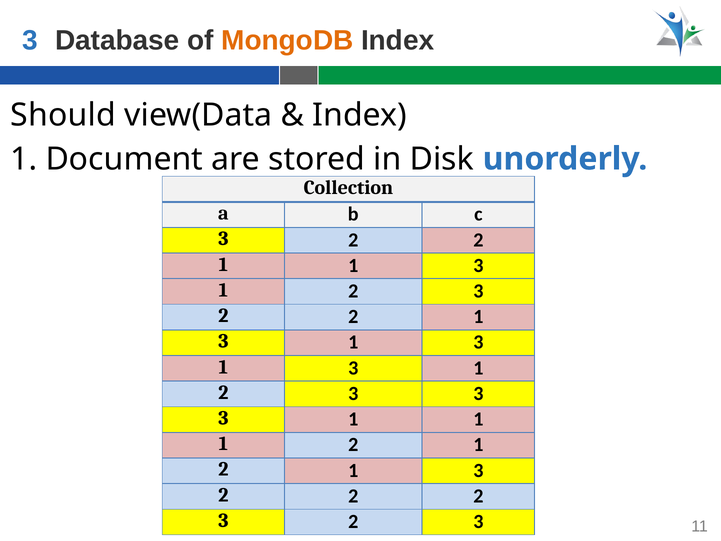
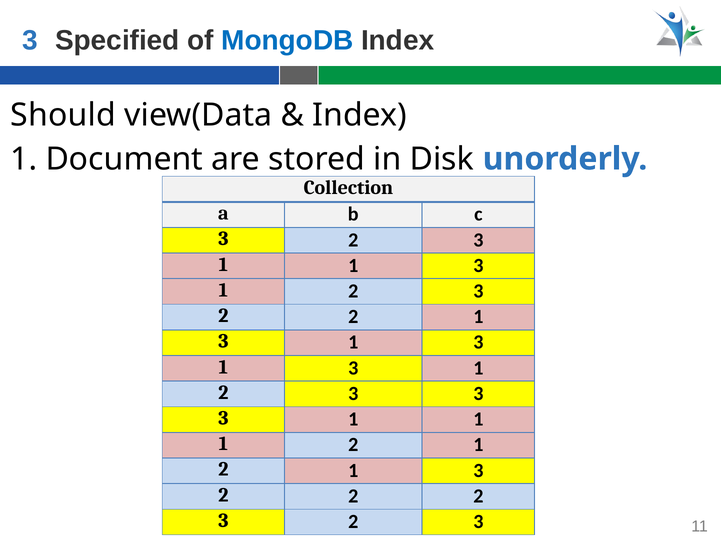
Database: Database -> Specified
MongoDB colour: orange -> blue
2 at (478, 240): 2 -> 3
